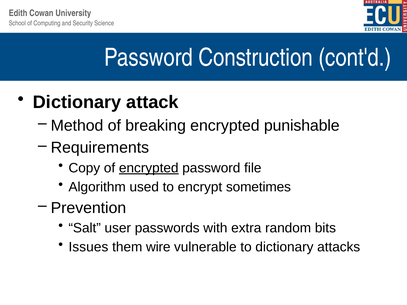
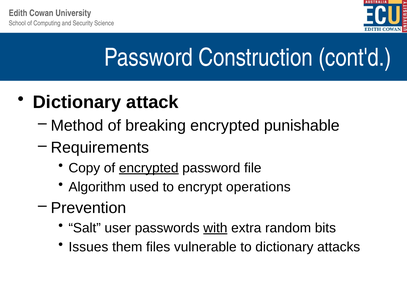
sometimes: sometimes -> operations
with underline: none -> present
wire: wire -> files
